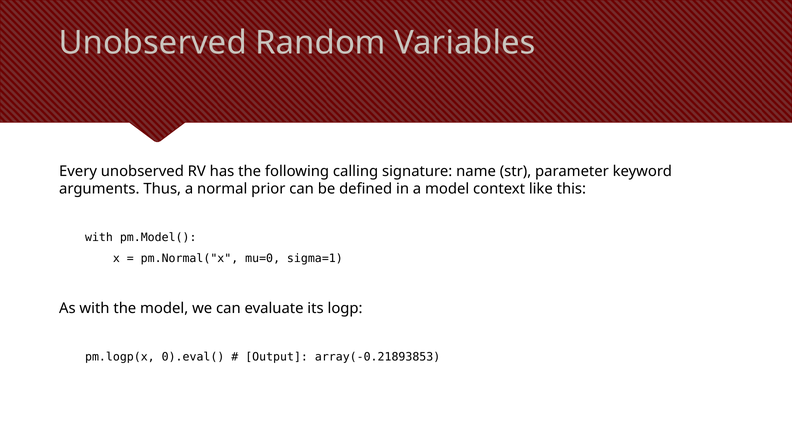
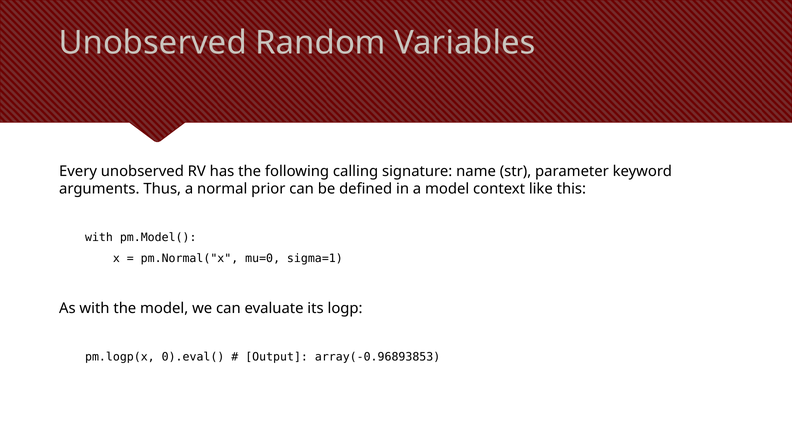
array(-0.21893853: array(-0.21893853 -> array(-0.96893853
